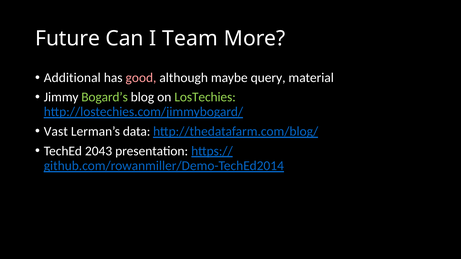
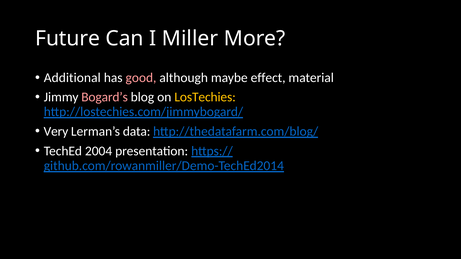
Team: Team -> Miller
query: query -> effect
Bogard’s colour: light green -> pink
LosTechies colour: light green -> yellow
Vast: Vast -> Very
2043: 2043 -> 2004
